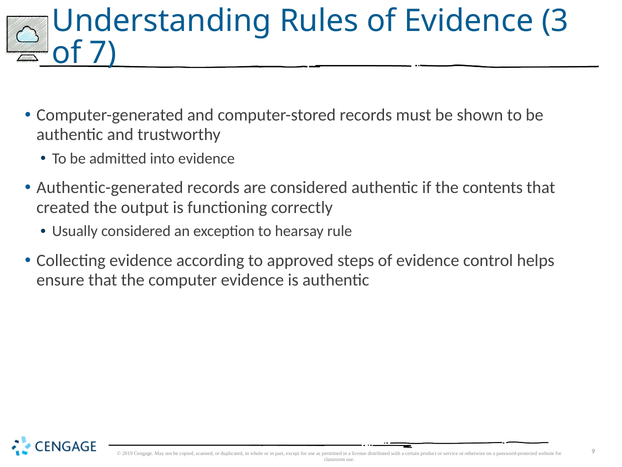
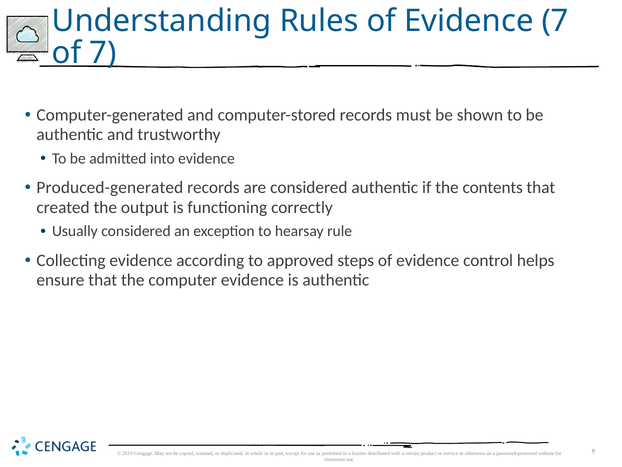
Evidence 3: 3 -> 7
Authentic-generated: Authentic-generated -> Produced-generated
